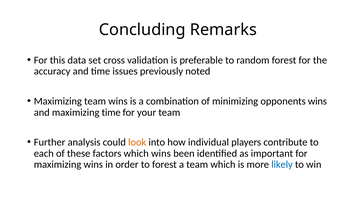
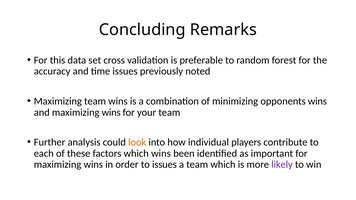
and maximizing time: time -> wins
to forest: forest -> issues
likely colour: blue -> purple
